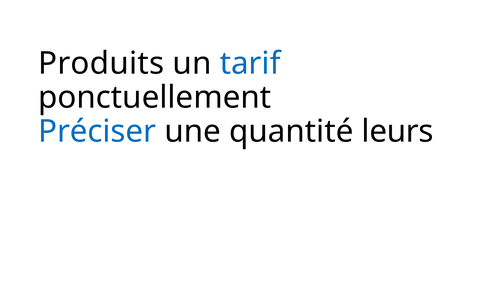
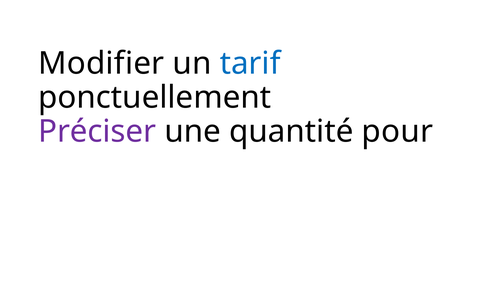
Produits: Produits -> Modifier
Préciser colour: blue -> purple
leurs: leurs -> pour
